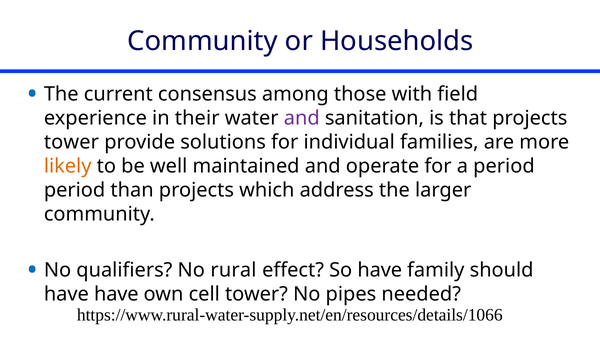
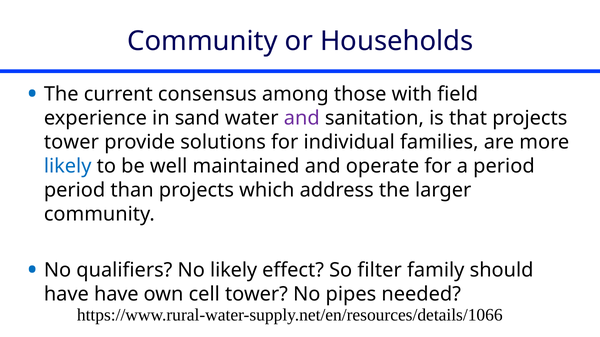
their: their -> sand
likely at (68, 166) colour: orange -> blue
No rural: rural -> likely
So have: have -> filter
